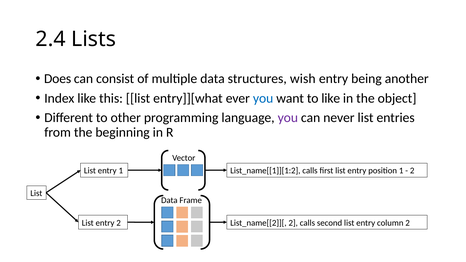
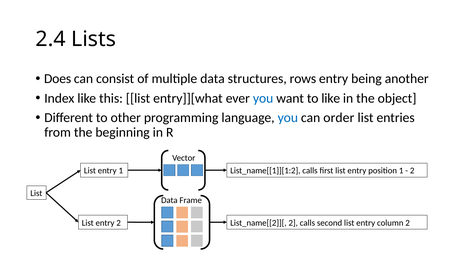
wish: wish -> rows
you at (288, 118) colour: purple -> blue
never: never -> order
